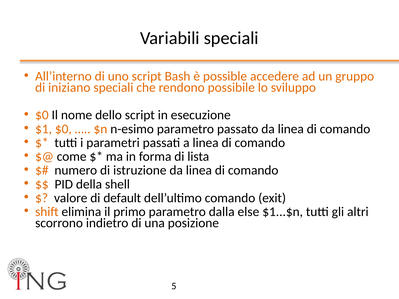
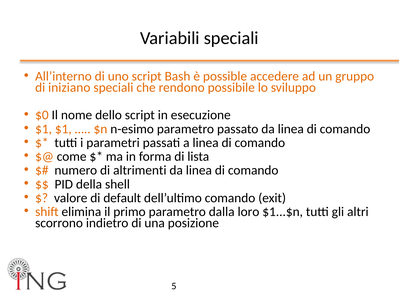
$1 $0: $0 -> $1
istruzione: istruzione -> altrimenti
else: else -> loro
